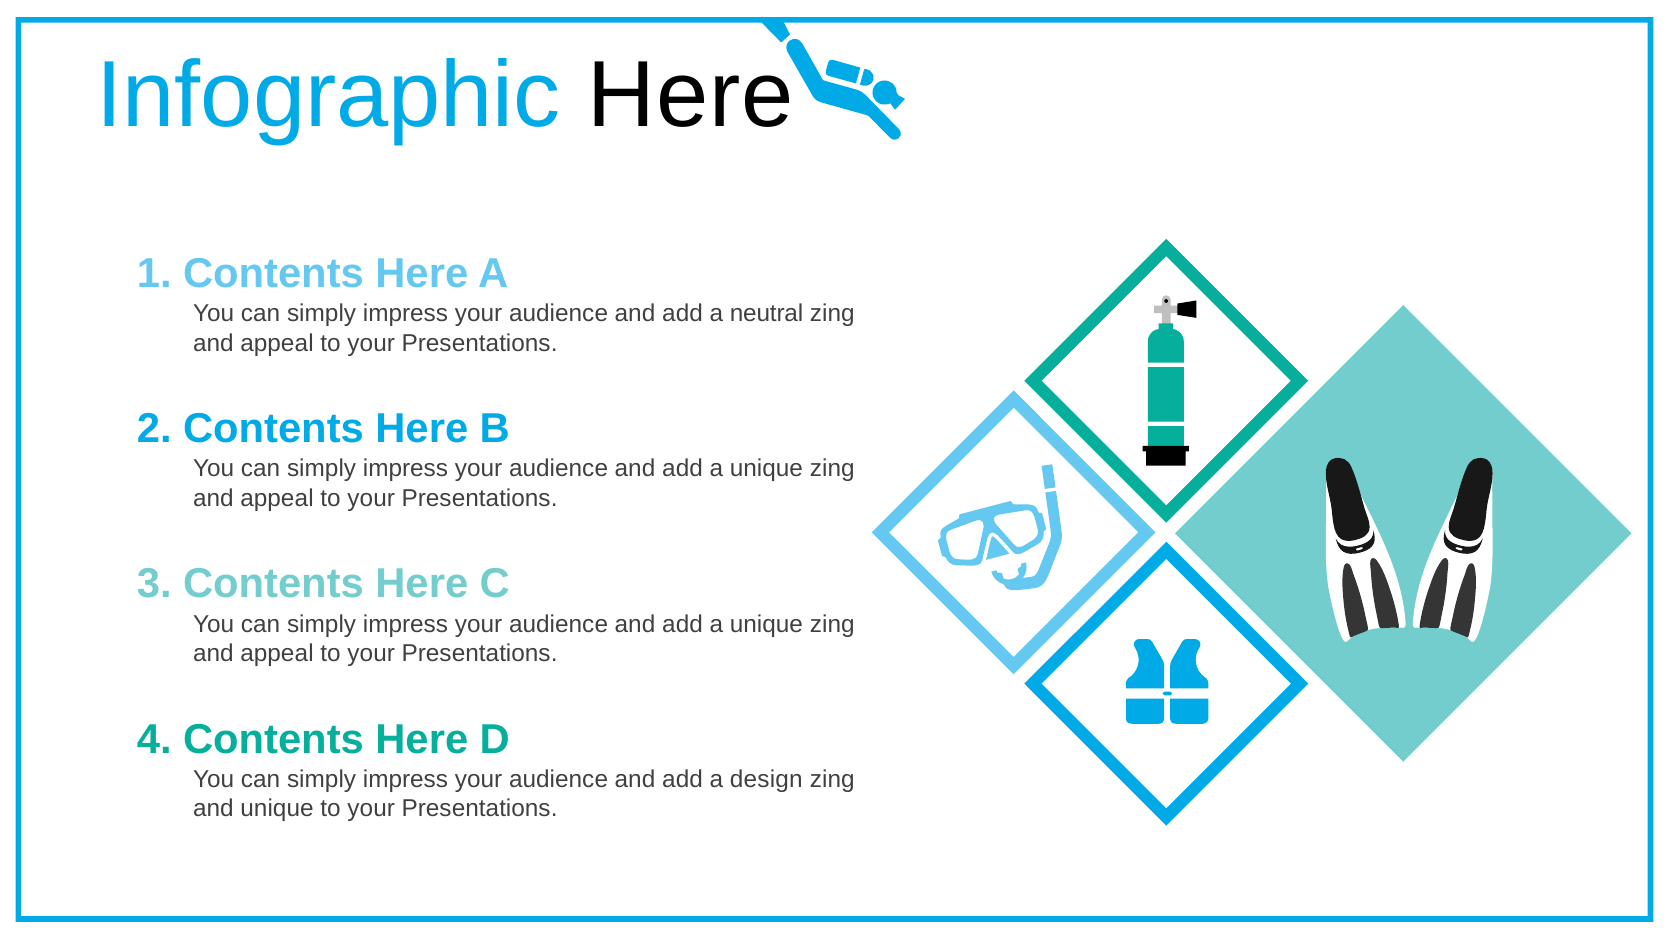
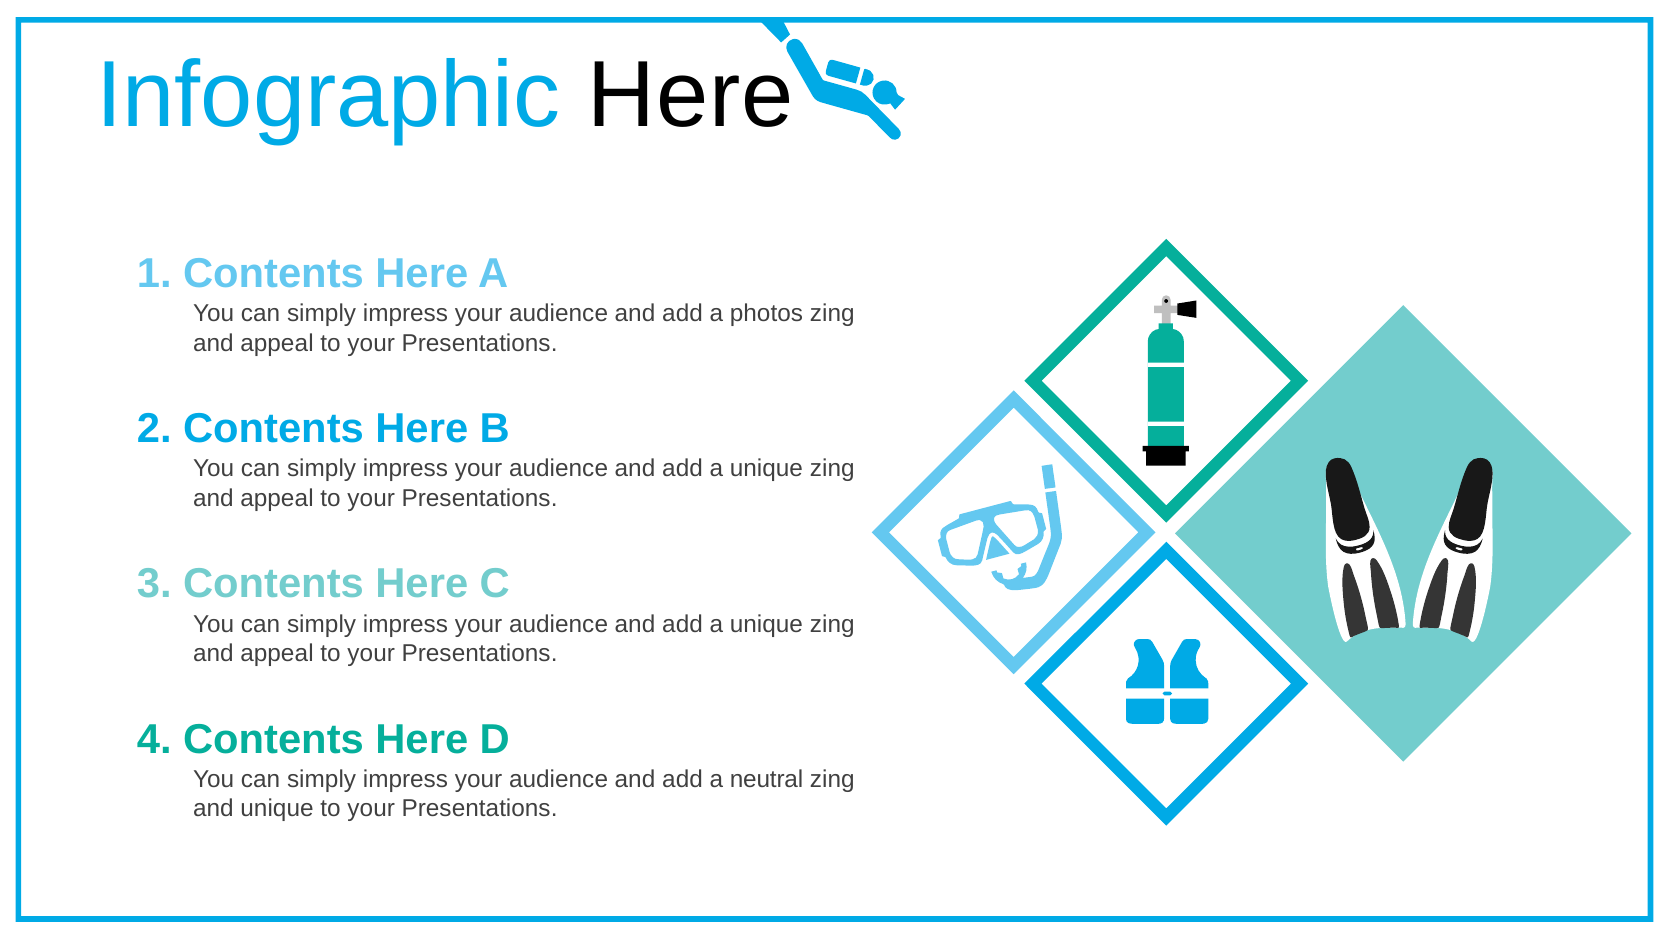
neutral: neutral -> photos
design: design -> neutral
